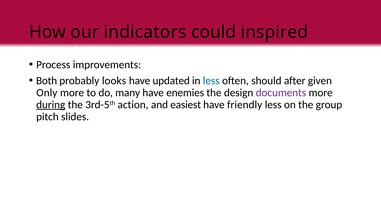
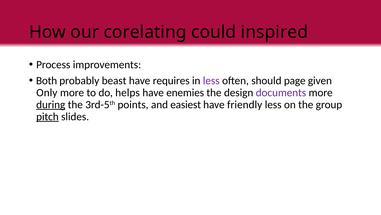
indicators: indicators -> corelating
looks: looks -> beast
updated: updated -> requires
less at (211, 80) colour: blue -> purple
after: after -> page
many: many -> helps
action: action -> points
pitch underline: none -> present
